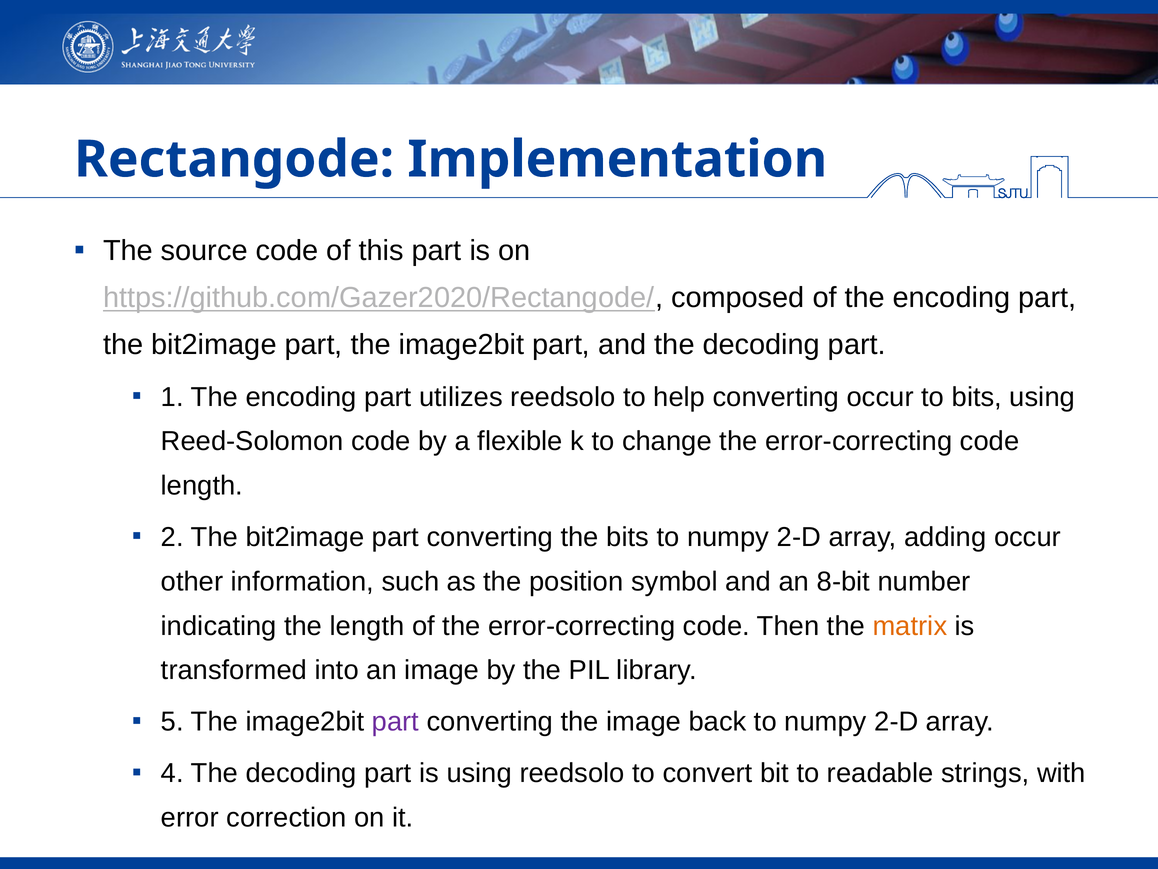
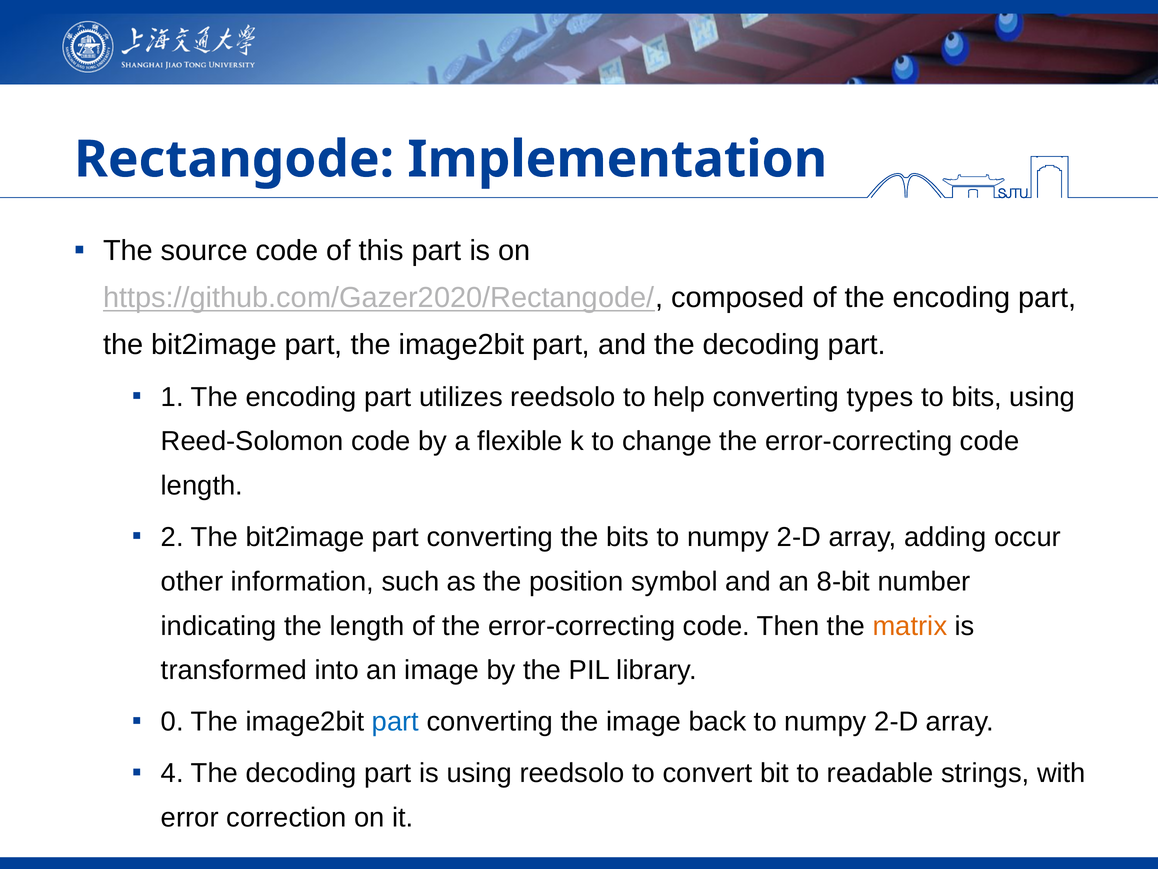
converting occur: occur -> types
5: 5 -> 0
part at (396, 721) colour: purple -> blue
